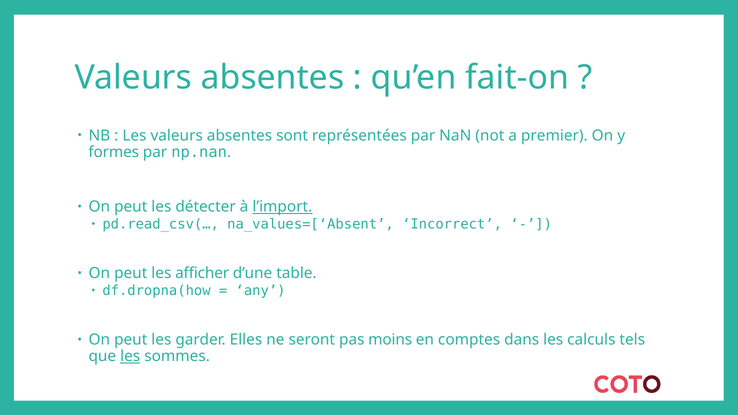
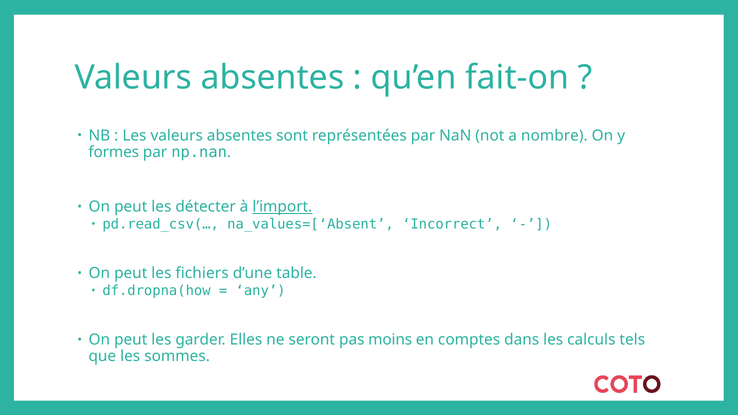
premier: premier -> nombre
afficher: afficher -> fichiers
les at (130, 356) underline: present -> none
